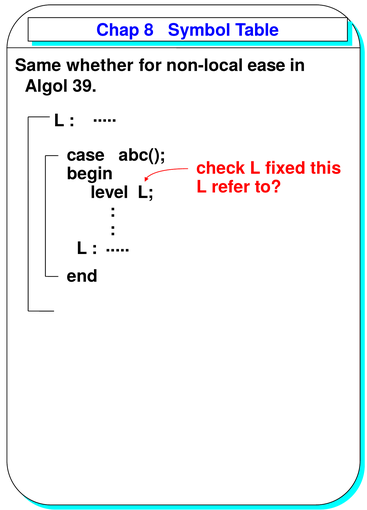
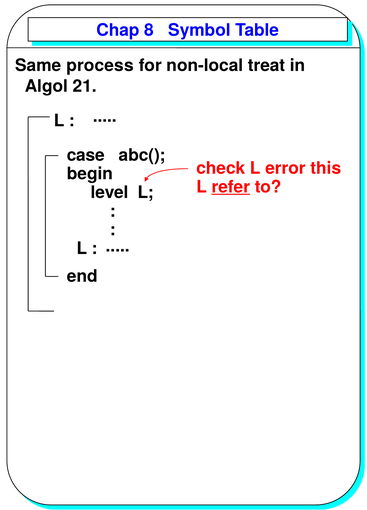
whether: whether -> process
ease: ease -> treat
39: 39 -> 21
fixed: fixed -> error
refer underline: none -> present
